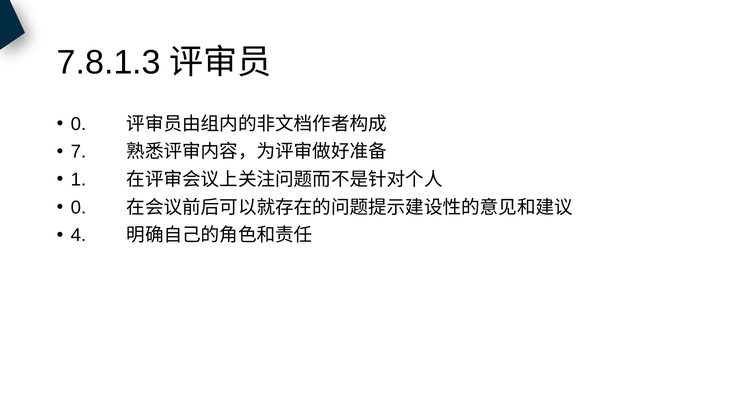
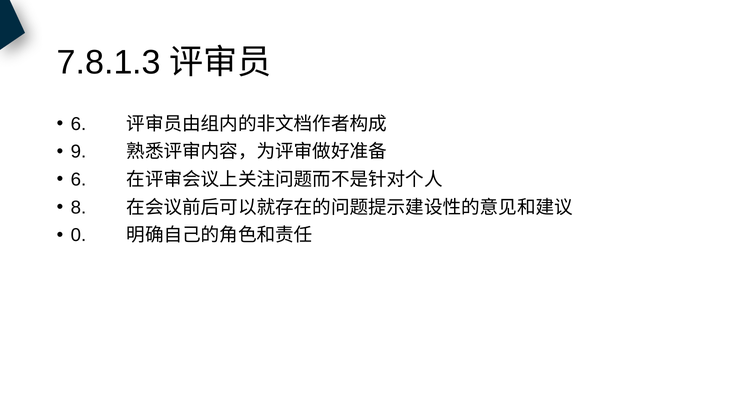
0 at (78, 124): 0 -> 6
7: 7 -> 9
1 at (78, 180): 1 -> 6
0 at (78, 208): 0 -> 8
4: 4 -> 0
